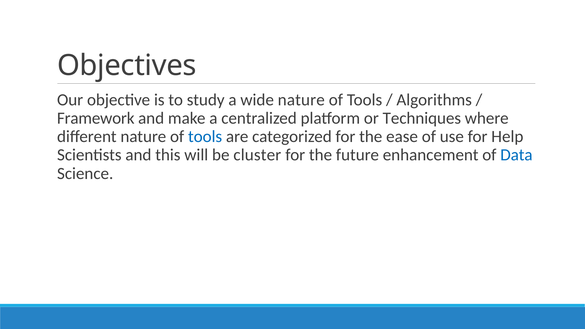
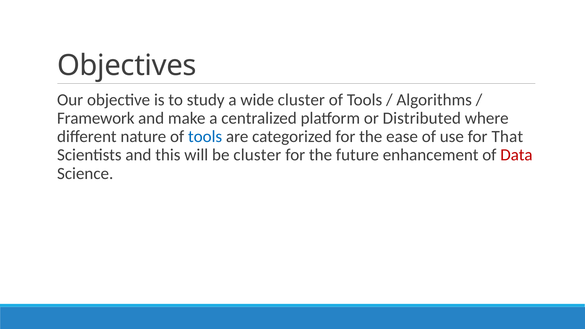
wide nature: nature -> cluster
Techniques: Techniques -> Distributed
Help: Help -> That
Data colour: blue -> red
